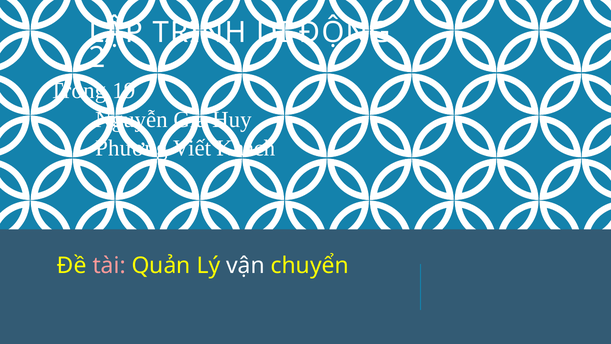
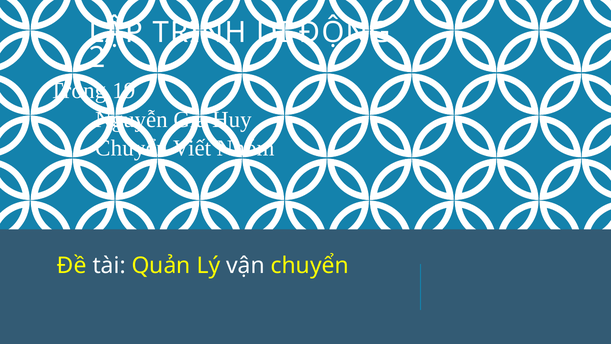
Phương at (131, 148): Phương -> Chuyển
Khách: Khách -> Nhóm
tài colour: pink -> white
